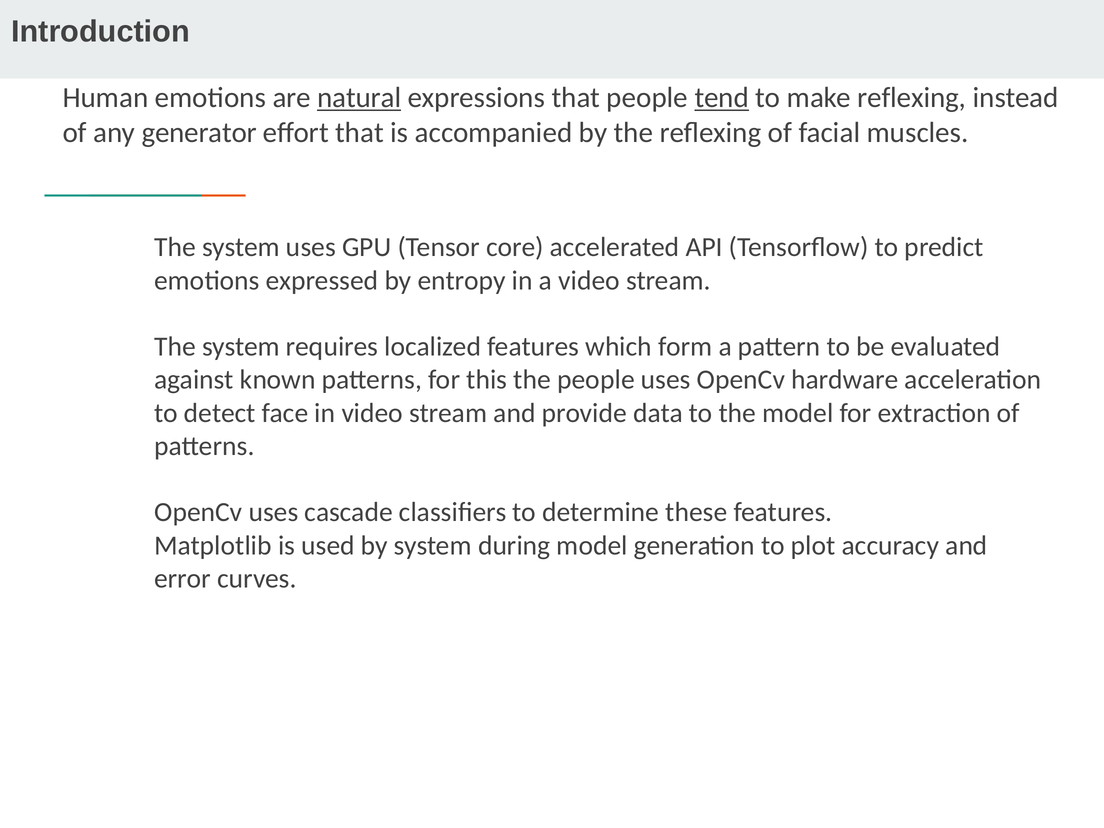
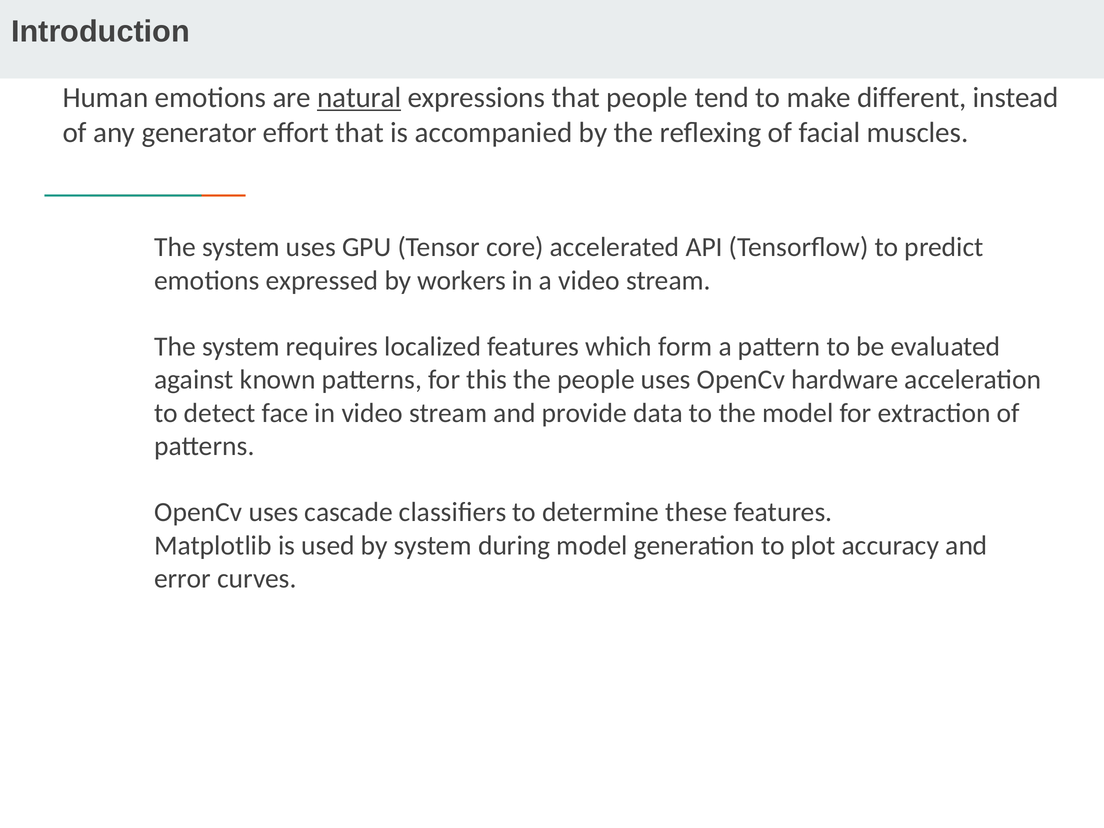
tend underline: present -> none
make reflexing: reflexing -> different
entropy: entropy -> workers
